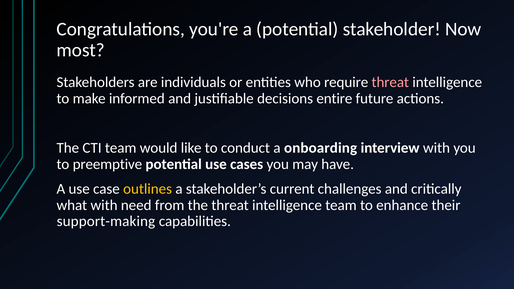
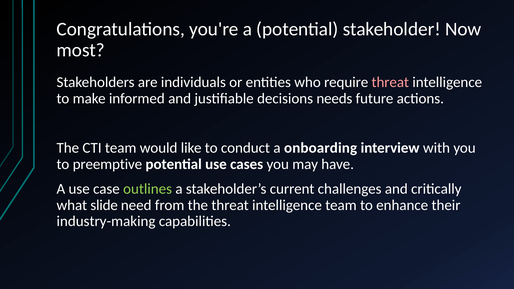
entire: entire -> needs
outlines colour: yellow -> light green
what with: with -> slide
support-making: support-making -> industry-making
